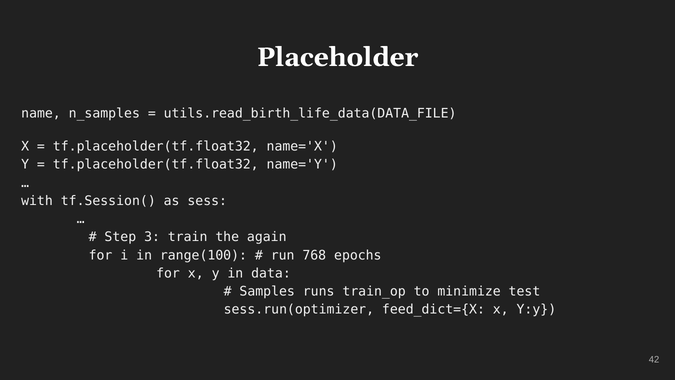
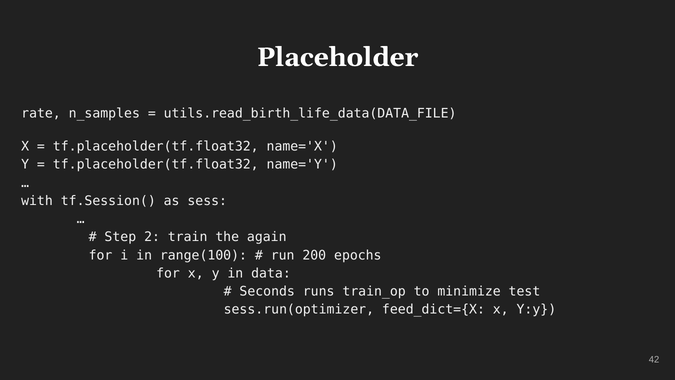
name: name -> rate
3: 3 -> 2
768: 768 -> 200
Samples: Samples -> Seconds
